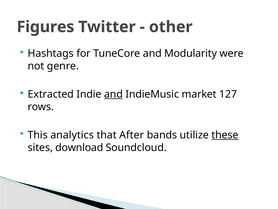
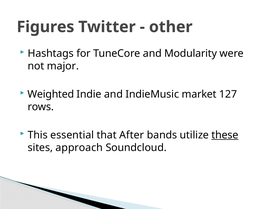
genre: genre -> major
Extracted: Extracted -> Weighted
and at (113, 94) underline: present -> none
analytics: analytics -> essential
download: download -> approach
